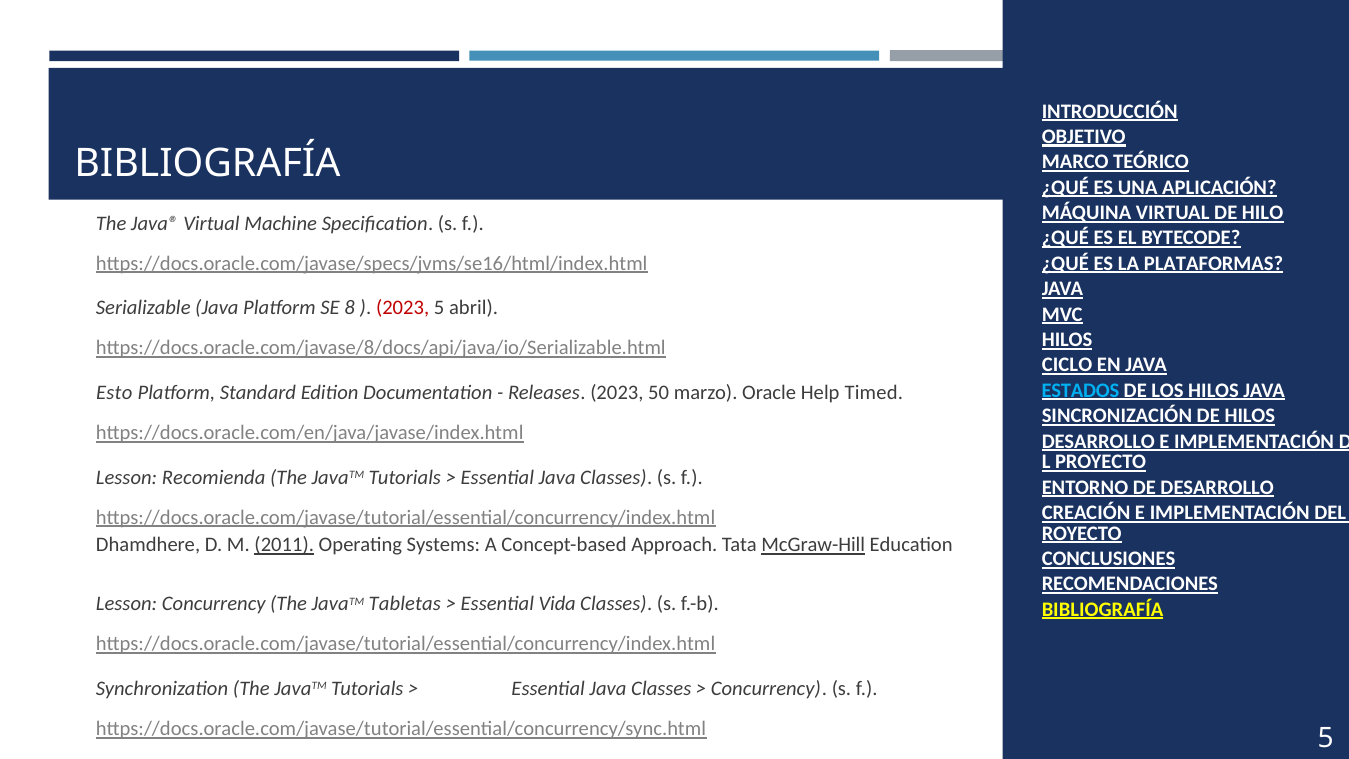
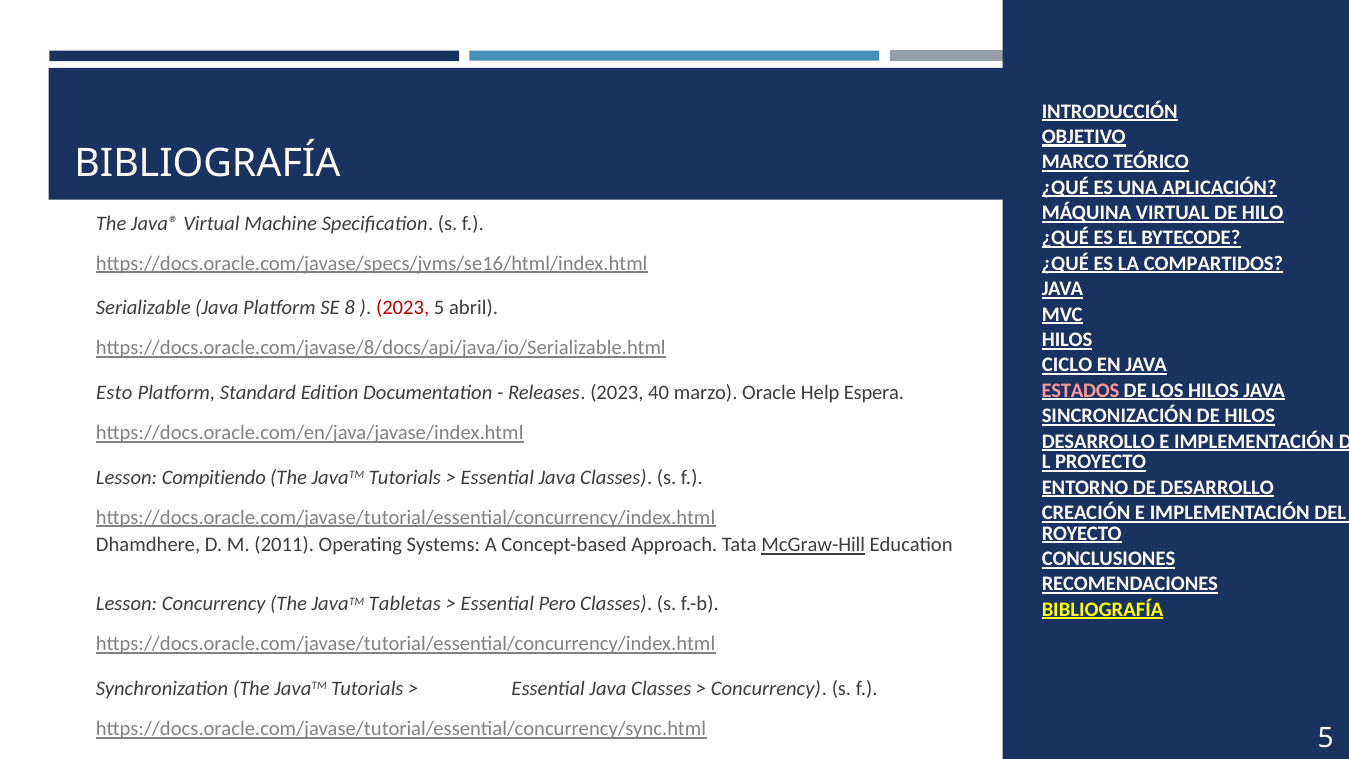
PLATAFORMAS: PLATAFORMAS -> COMPARTIDOS
ESTADOS colour: light blue -> pink
50: 50 -> 40
Timed: Timed -> Espera
Recomienda: Recomienda -> Compitiendo
2011 underline: present -> none
Vida: Vida -> Pero
